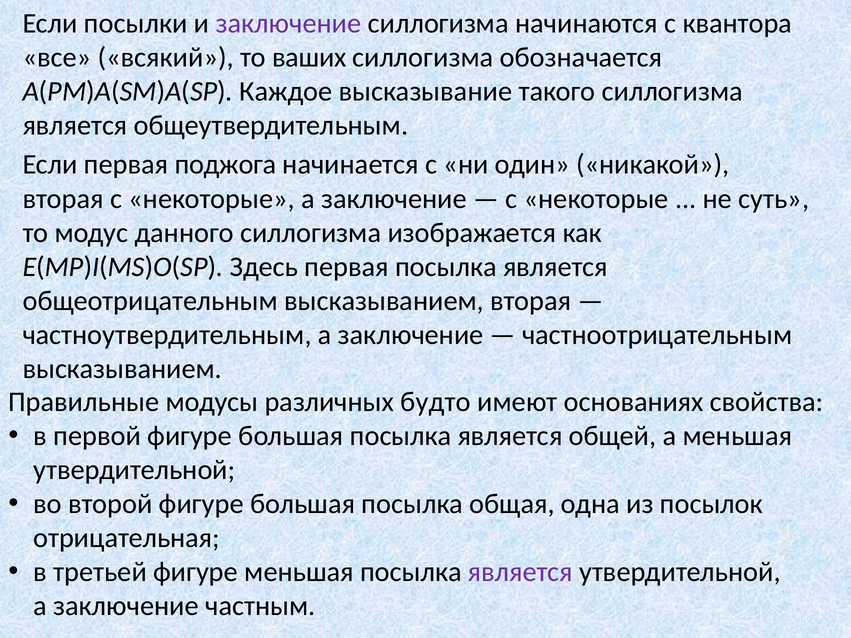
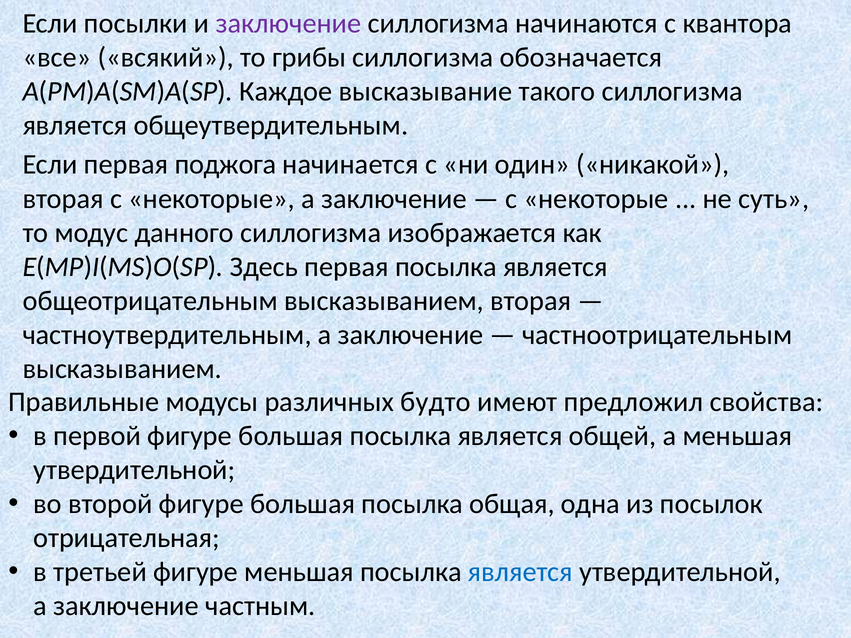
ваших: ваших -> грибы
основаниях: основаниях -> предложил
является at (520, 572) colour: purple -> blue
